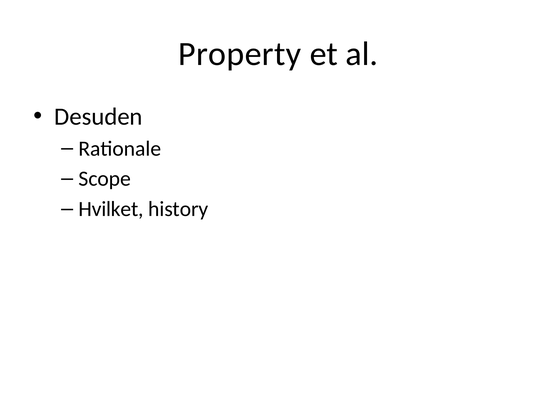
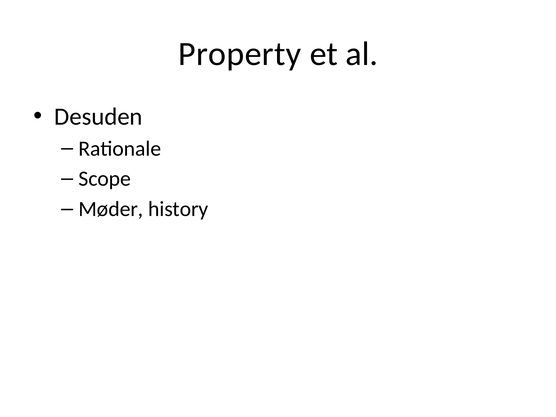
Hvilket: Hvilket -> Møder
